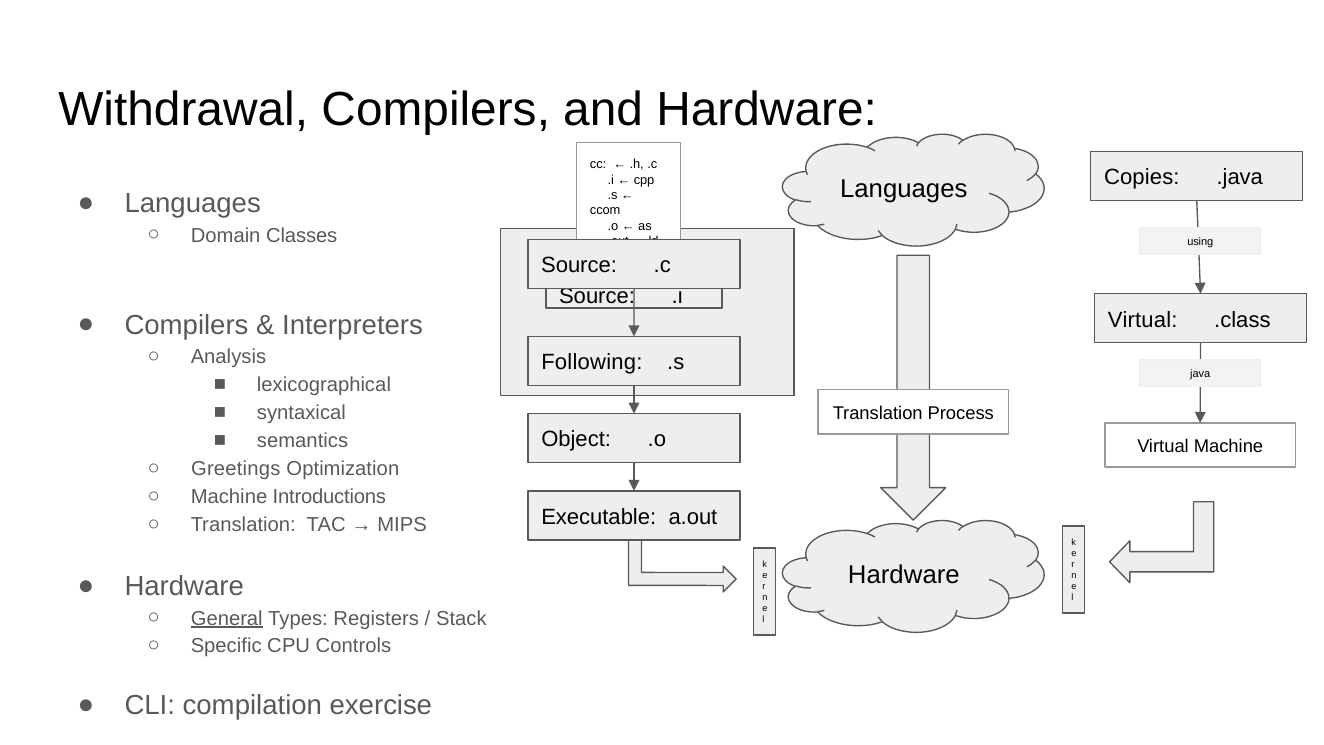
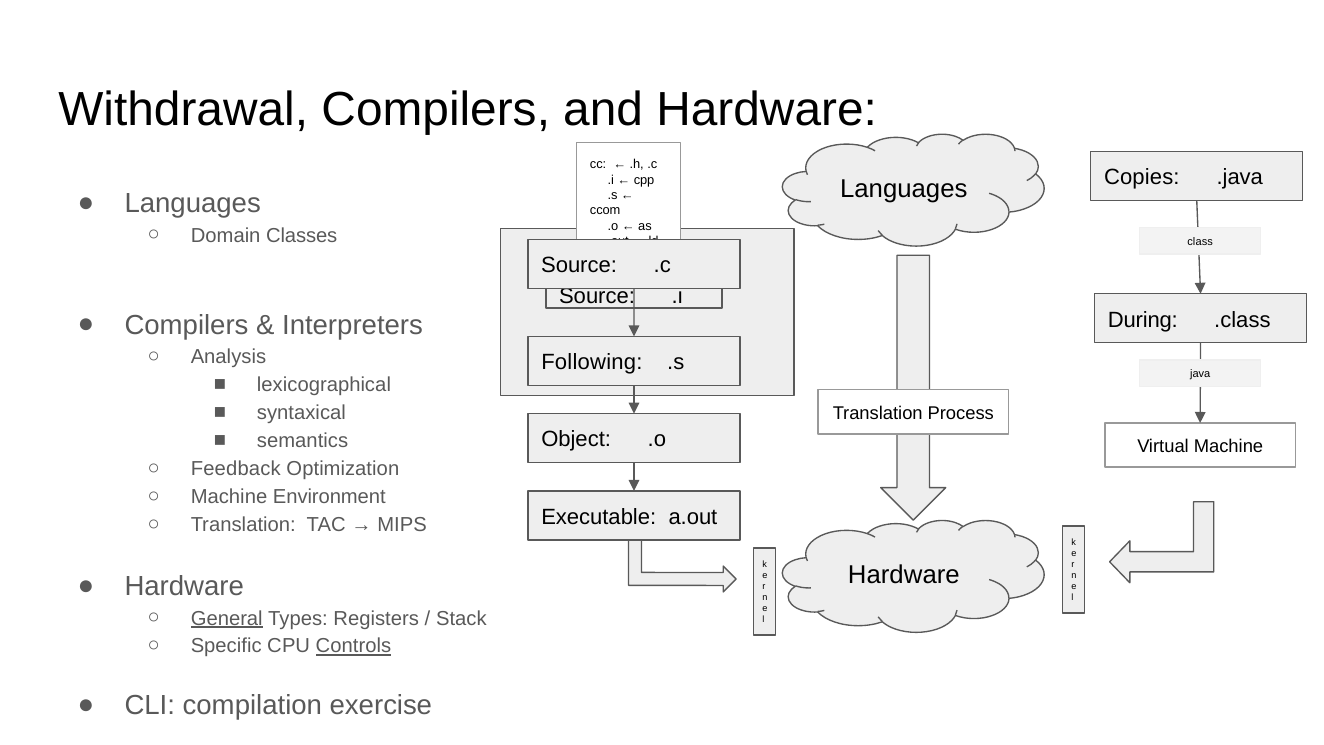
using: using -> class
Virtual at (1143, 320): Virtual -> During
Greetings: Greetings -> Feedback
Introductions: Introductions -> Environment
Controls underline: none -> present
